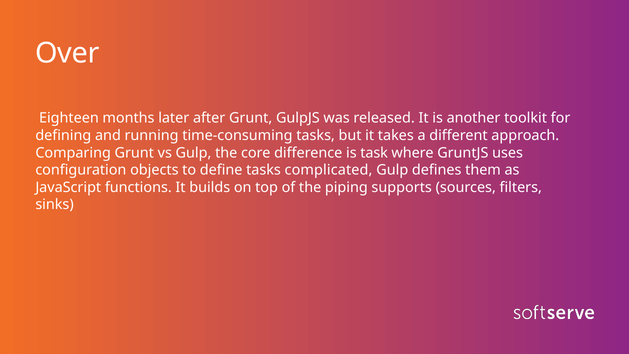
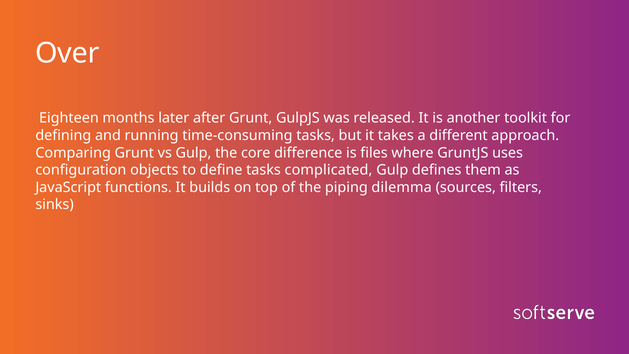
task: task -> files
supports: supports -> dilemma
